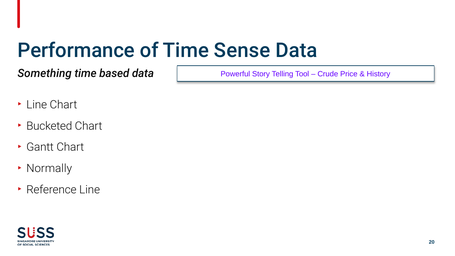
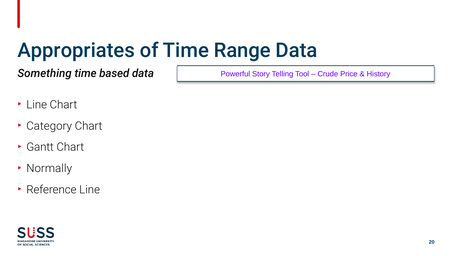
Performance: Performance -> Appropriates
Sense: Sense -> Range
Bucketed: Bucketed -> Category
